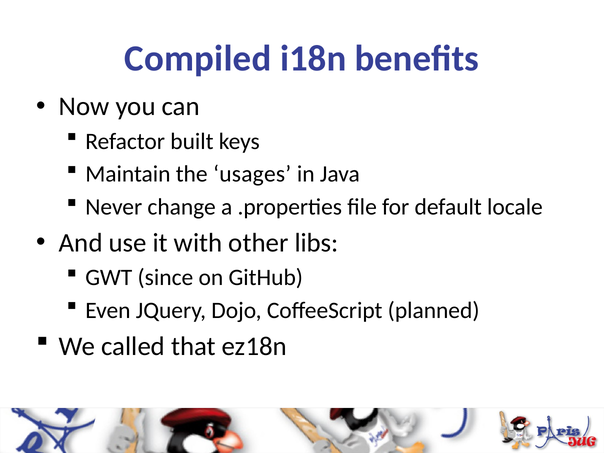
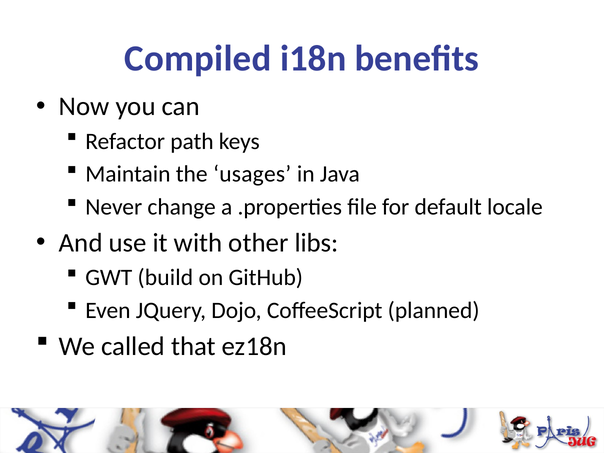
built: built -> path
since: since -> build
